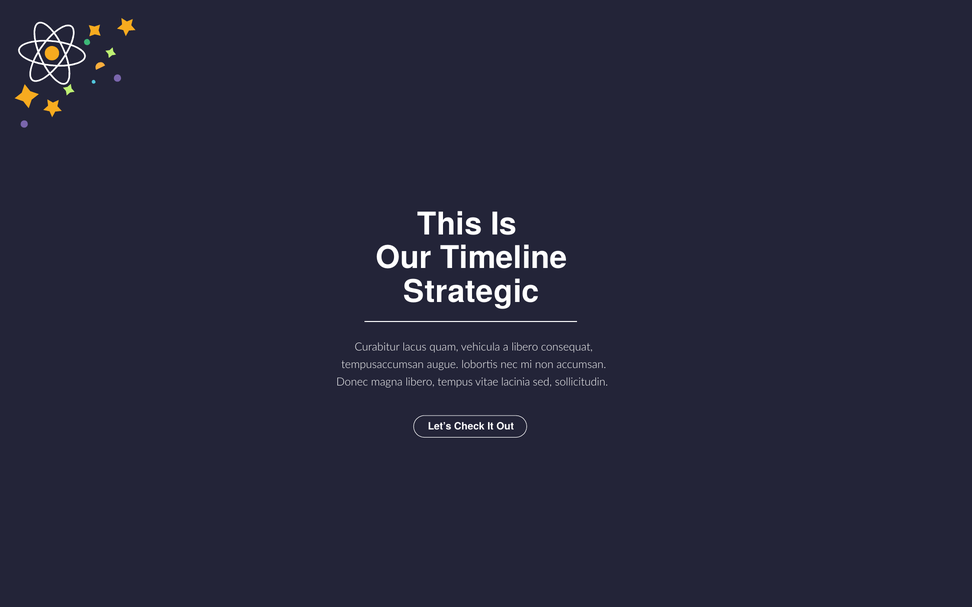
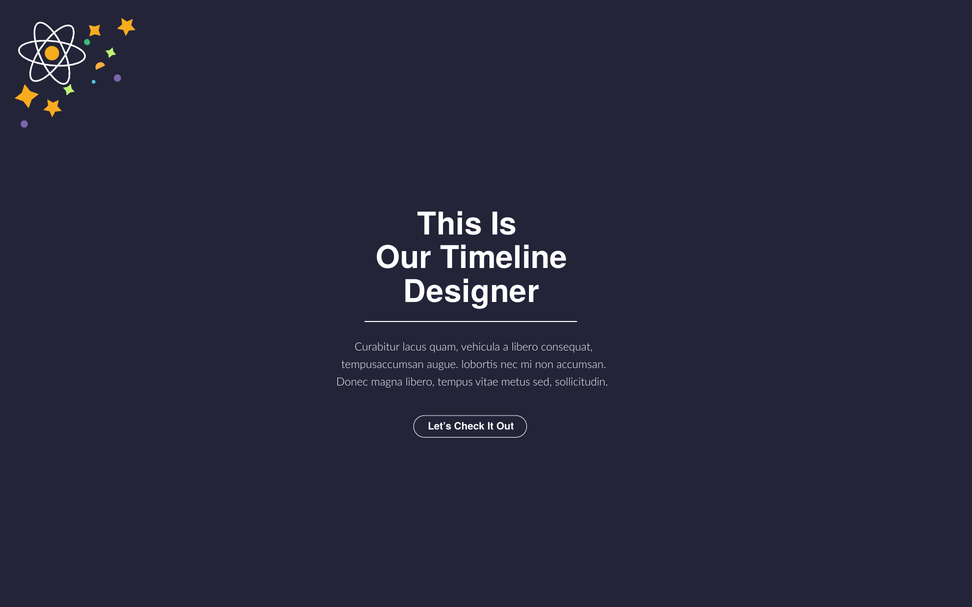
Strategic: Strategic -> Designer
lacinia: lacinia -> metus
